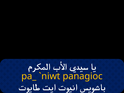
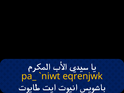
panagioc: panagioc -> eqrenjwk
